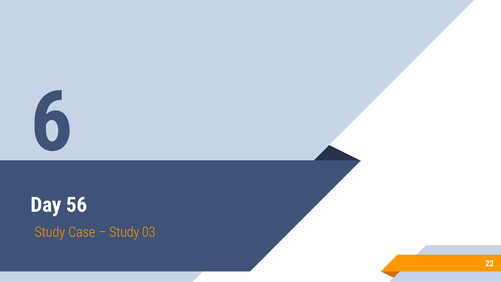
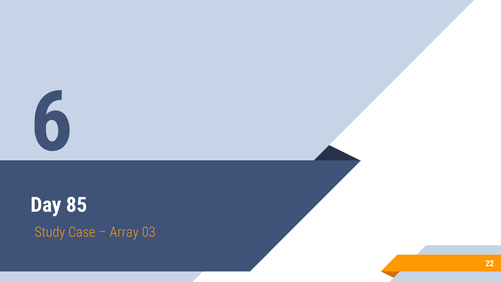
56: 56 -> 85
Study at (124, 232): Study -> Array
